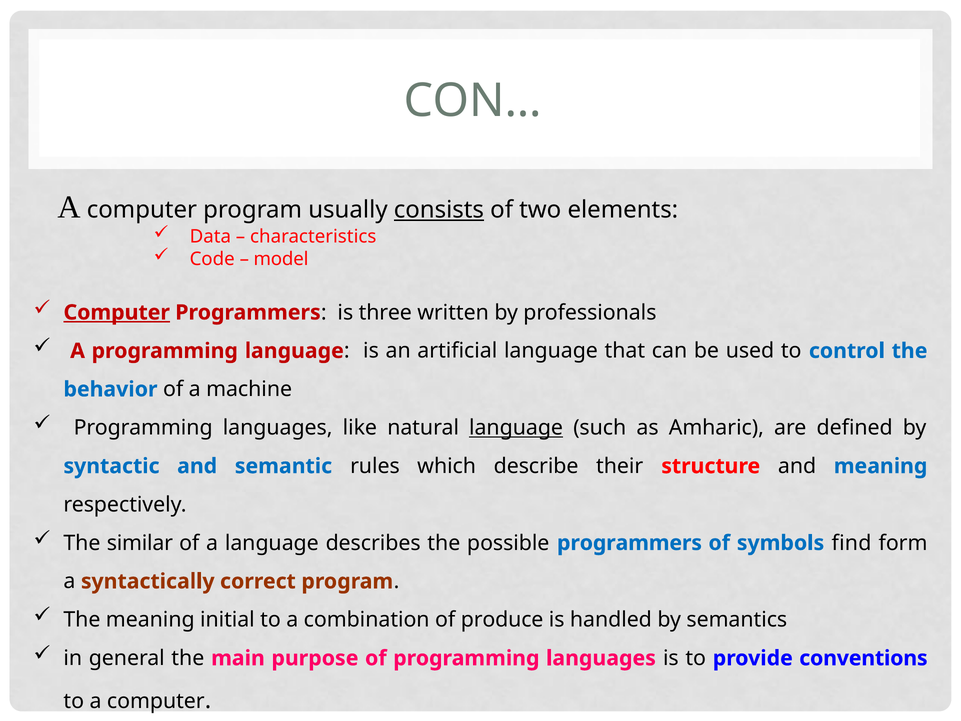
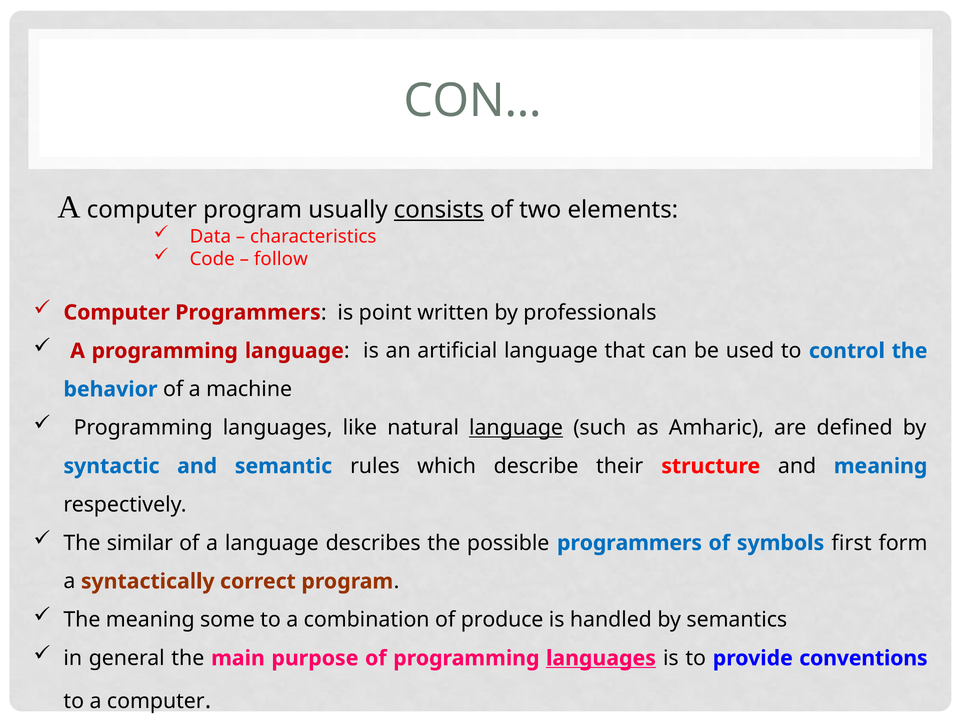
model: model -> follow
Computer at (117, 312) underline: present -> none
three: three -> point
find: find -> first
initial: initial -> some
languages at (601, 658) underline: none -> present
